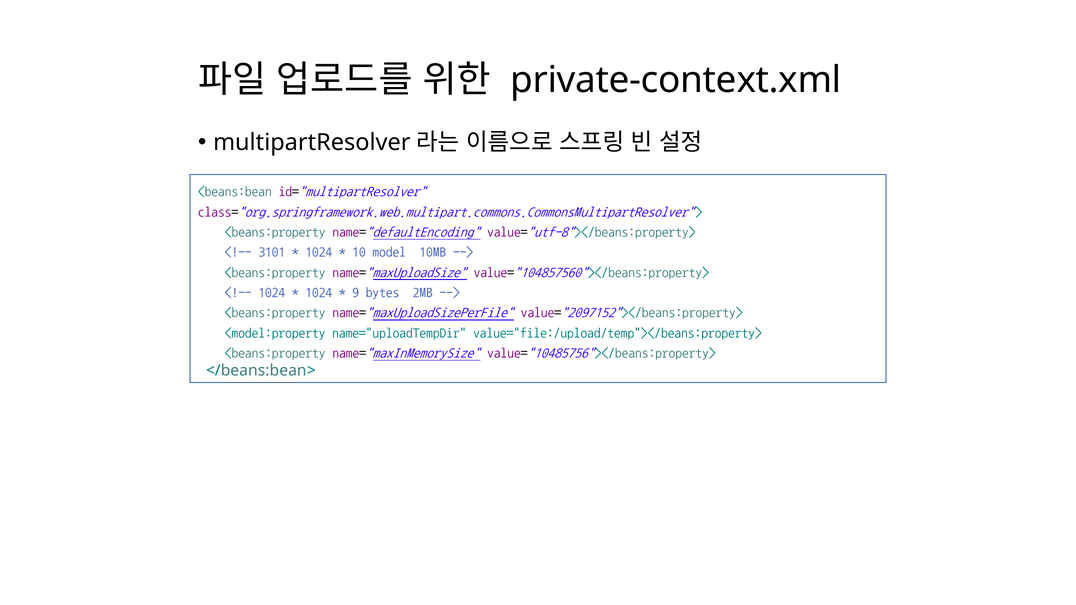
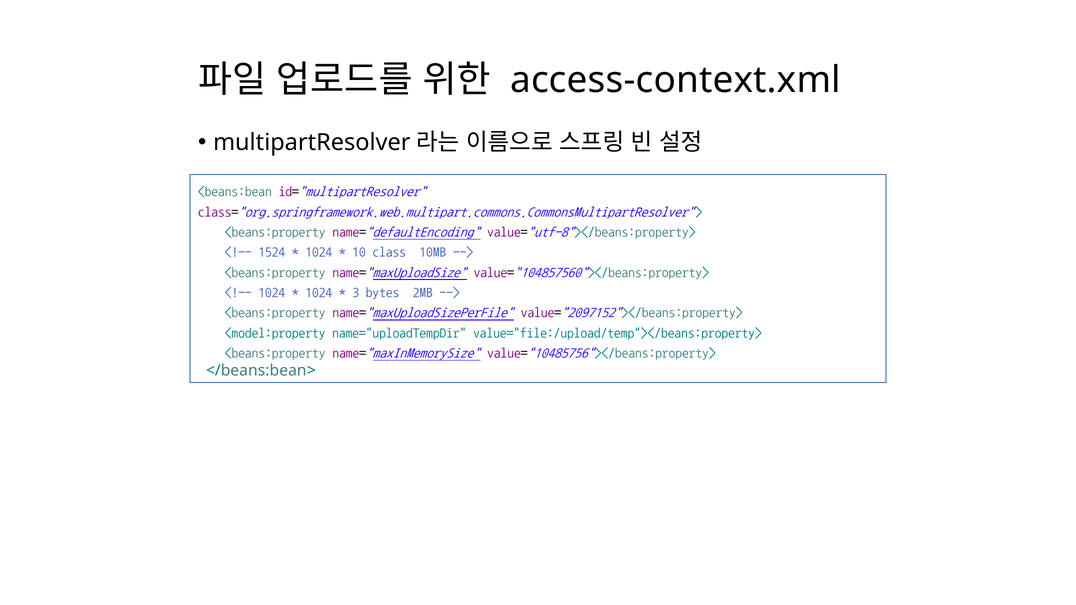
private-context.xml: private-context.xml -> access-context.xml
3101: 3101 -> 1524
model: model -> class
9: 9 -> 3
